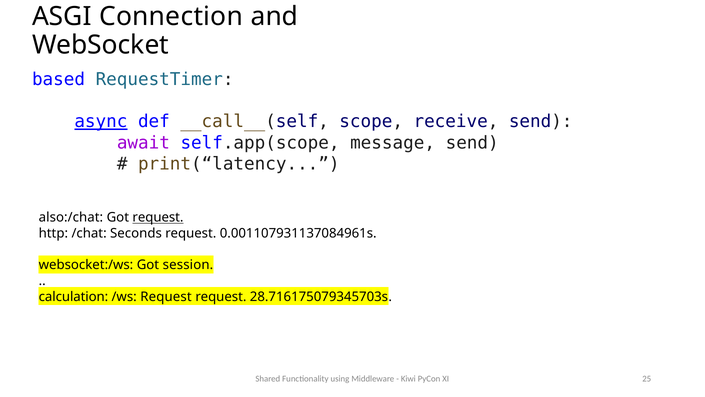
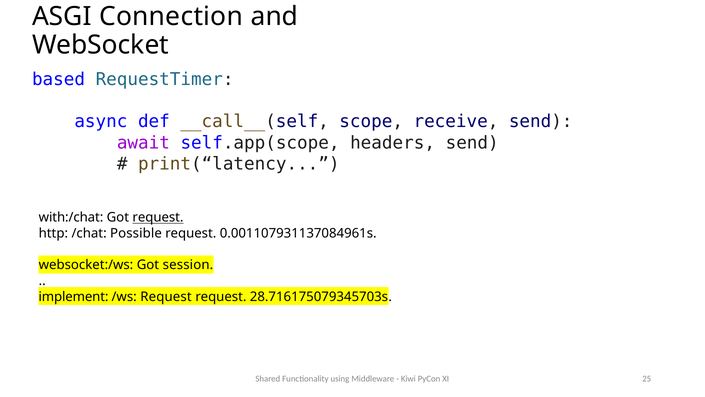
async underline: present -> none
message: message -> headers
also:/chat: also:/chat -> with:/chat
Seconds: Seconds -> Possible
calculation: calculation -> implement
